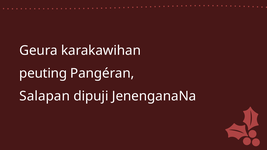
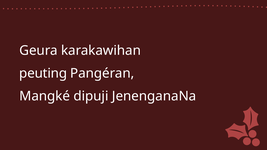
Salapan: Salapan -> Mangké
